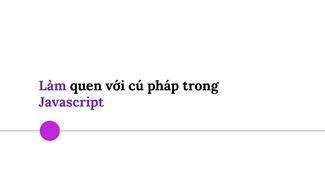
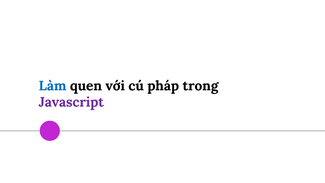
Làm colour: purple -> blue
